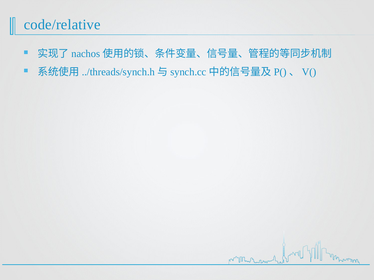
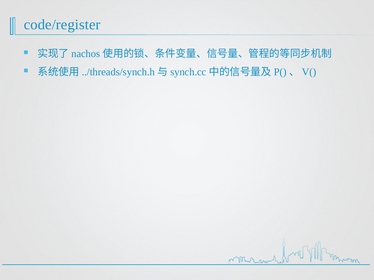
code/relative: code/relative -> code/register
